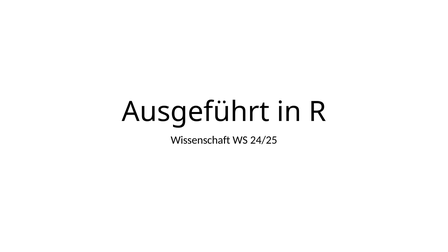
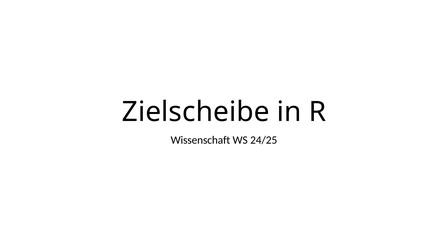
Ausgeführt: Ausgeführt -> Zielscheibe
